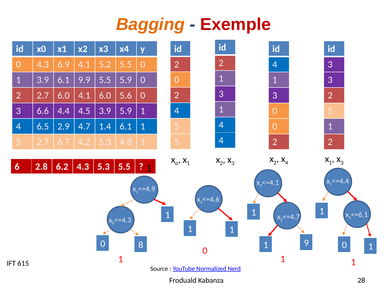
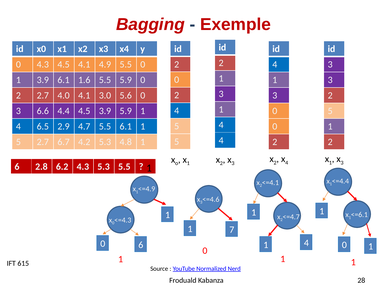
Bagging colour: orange -> red
4.3 6.9: 6.9 -> 4.5
5.2: 5.2 -> 4.9
9.9: 9.9 -> 1.6
2.7 6.0: 6.0 -> 4.0
4.1 6.0: 6.0 -> 3.0
4.7 1.4: 1.4 -> 5.5
1 at (232, 230): 1 -> 7
0 8: 8 -> 6
9 at (306, 243): 9 -> 4
